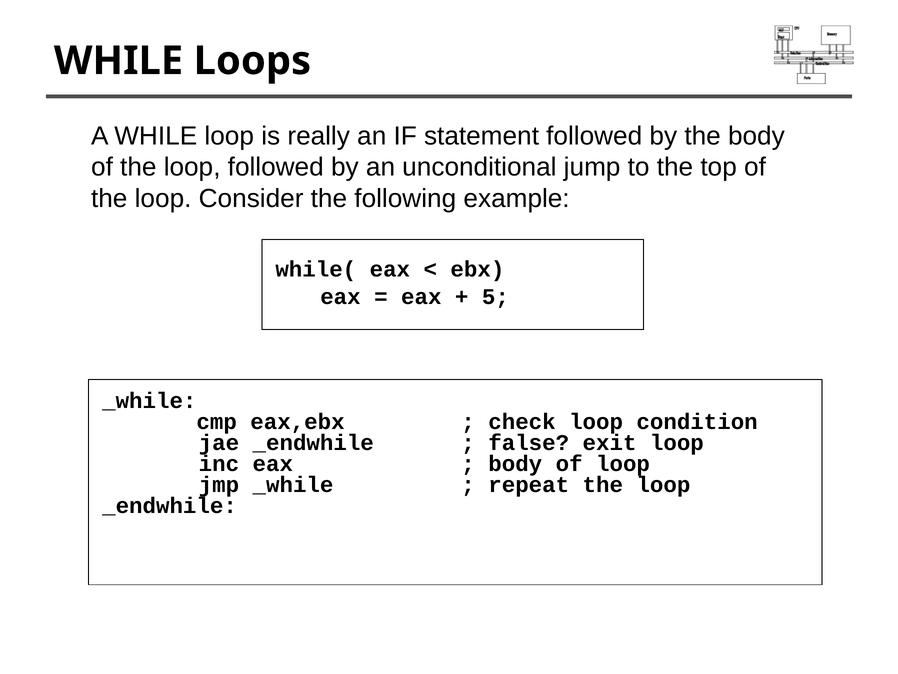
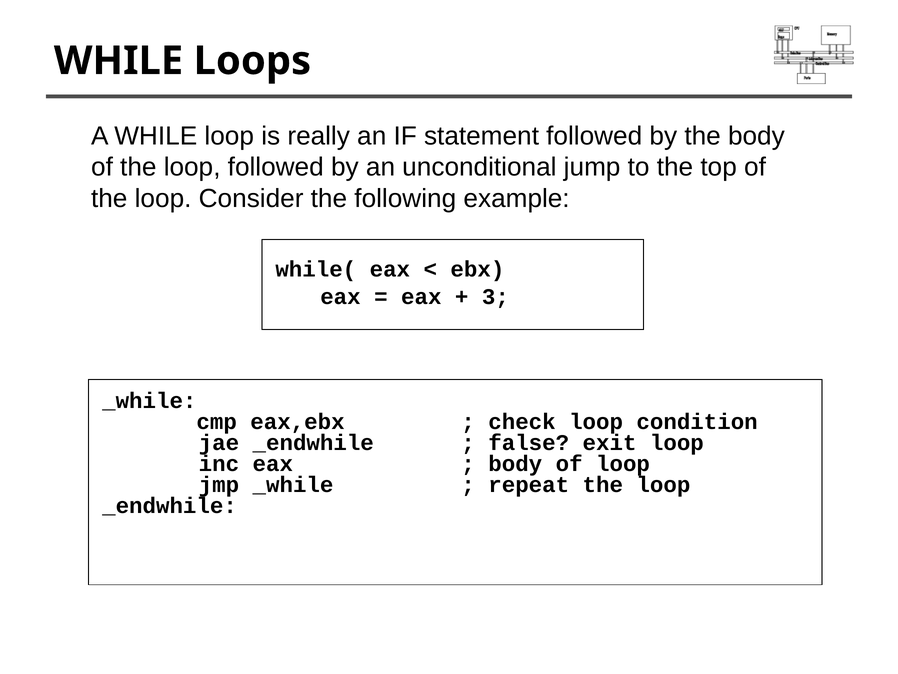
5: 5 -> 3
